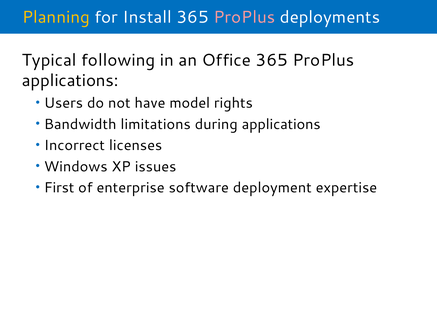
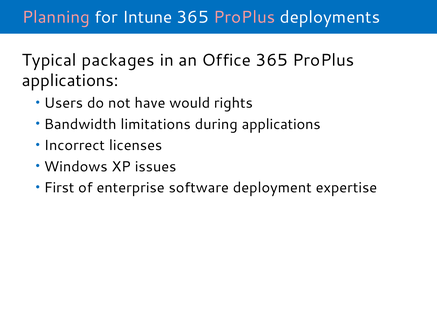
Planning colour: yellow -> pink
Install: Install -> Intune
following: following -> packages
model: model -> would
